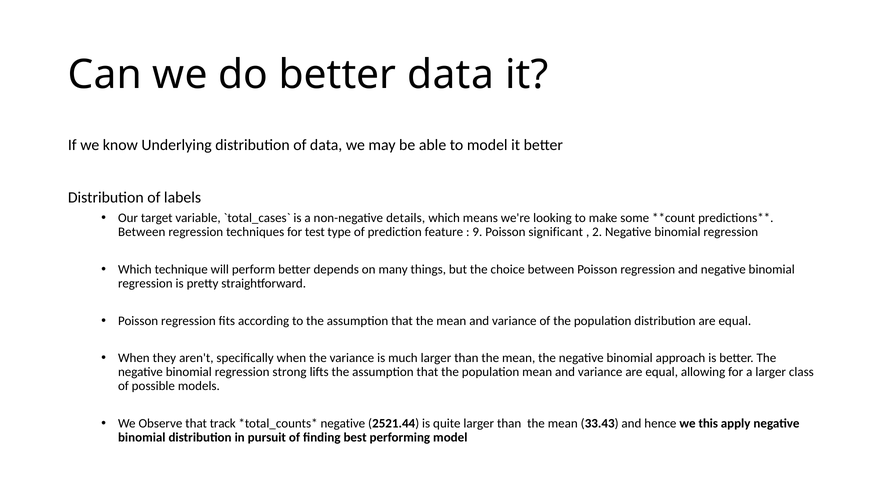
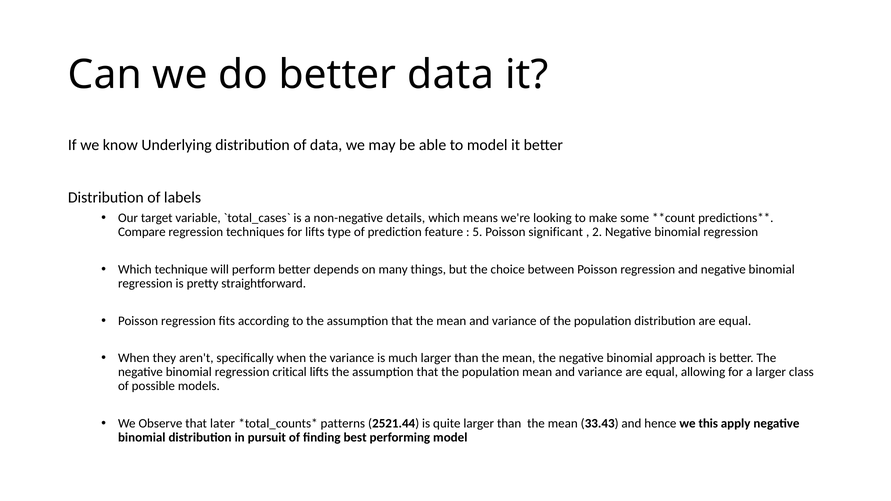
Between at (142, 232): Between -> Compare
for test: test -> lifts
9: 9 -> 5
strong: strong -> critical
track: track -> later
negative at (343, 424): negative -> patterns
